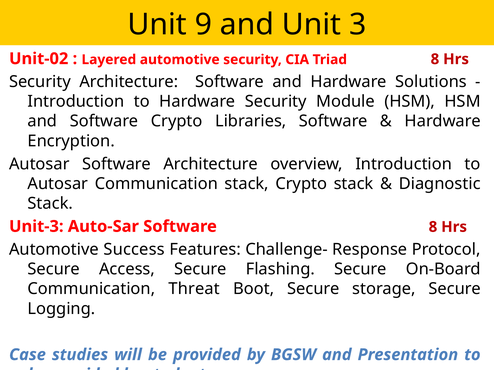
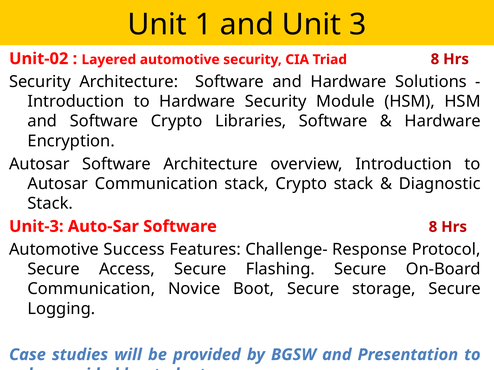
9: 9 -> 1
Threat: Threat -> Novice
